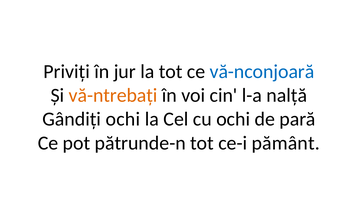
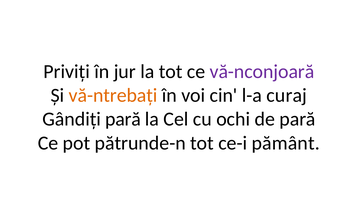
vă-nconjoară colour: blue -> purple
nalță: nalță -> curaj
Gândiți ochi: ochi -> pară
